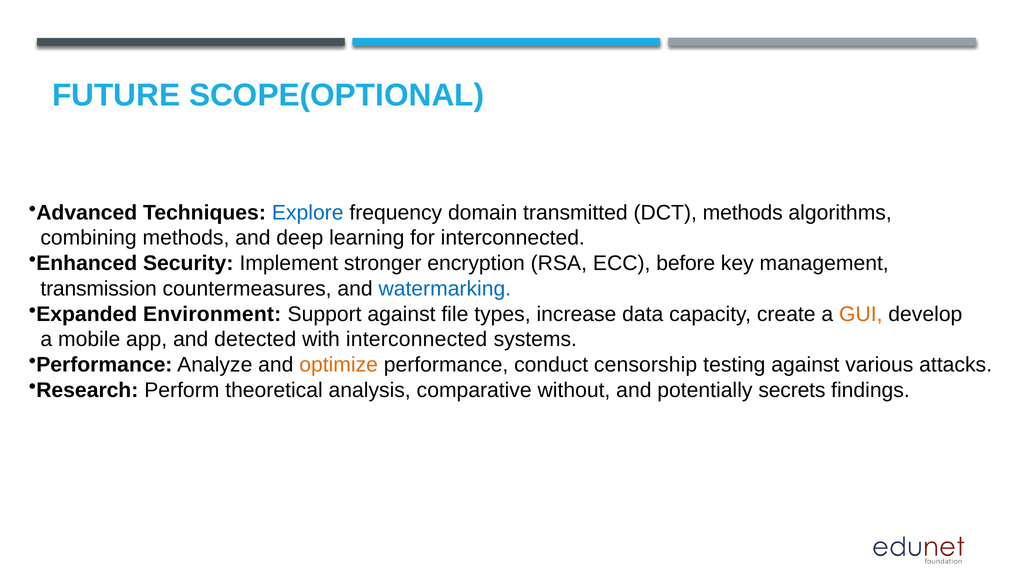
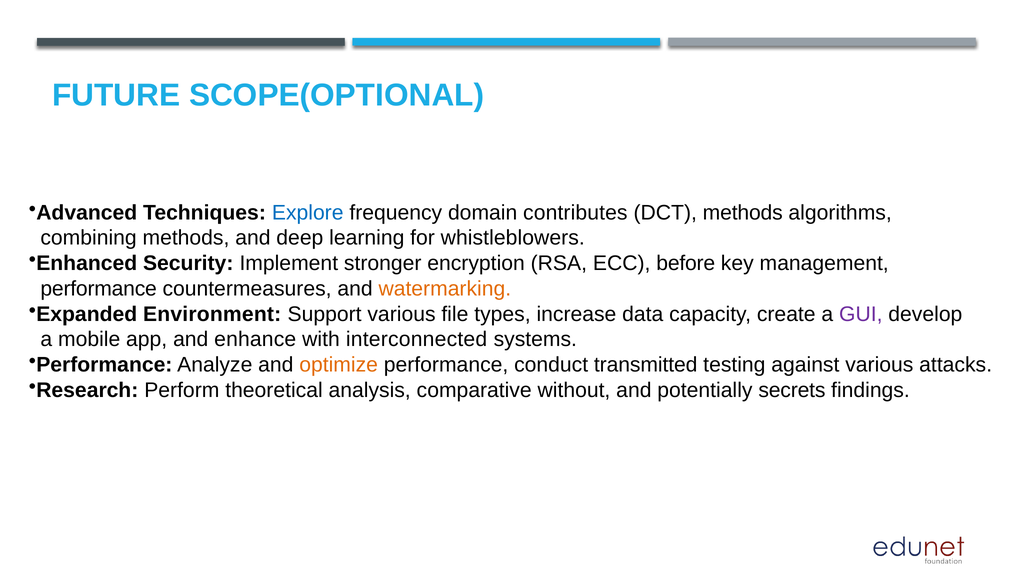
transmitted: transmitted -> contributes
for interconnected: interconnected -> whistleblowers
transmission at (99, 289): transmission -> performance
watermarking colour: blue -> orange
Support against: against -> various
GUI colour: orange -> purple
detected: detected -> enhance
censorship: censorship -> transmitted
